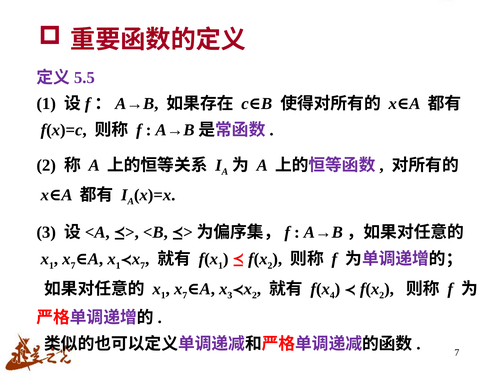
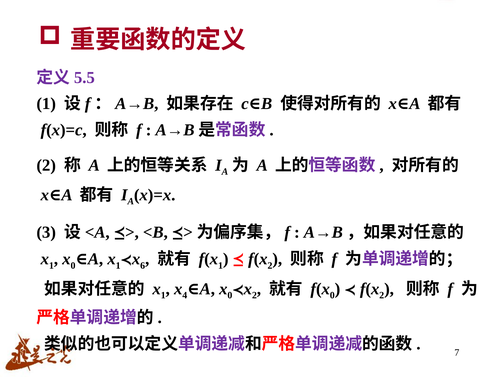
7 at (73, 265): 7 -> 0
7 at (143, 265): 7 -> 6
7 at (185, 295): 7 -> 4
3 at (230, 295): 3 -> 0
4 at (332, 295): 4 -> 0
